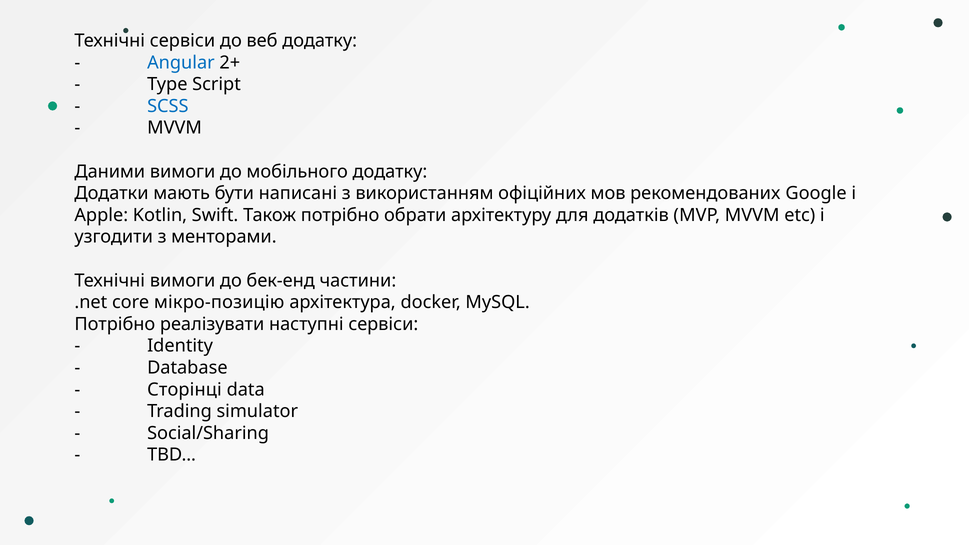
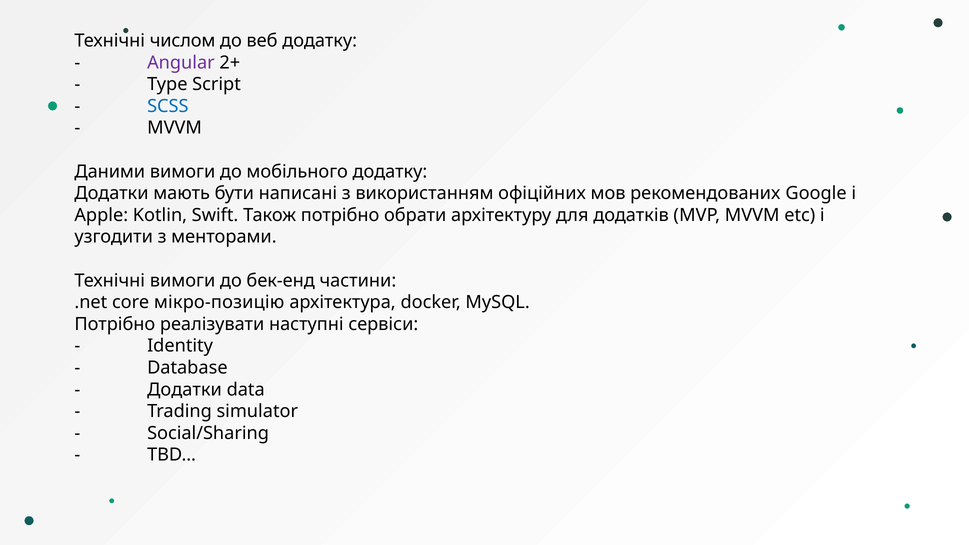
Технічні сервіси: сервіси -> числом
Angular colour: blue -> purple
Сторінці at (184, 390): Сторінці -> Додатки
